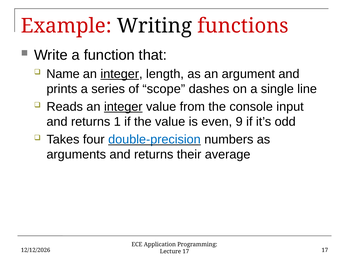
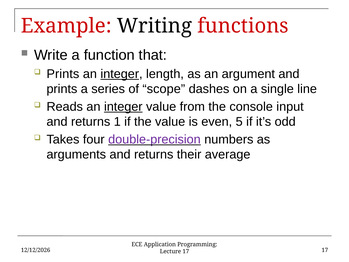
Name at (63, 74): Name -> Prints
9: 9 -> 5
double-precision colour: blue -> purple
